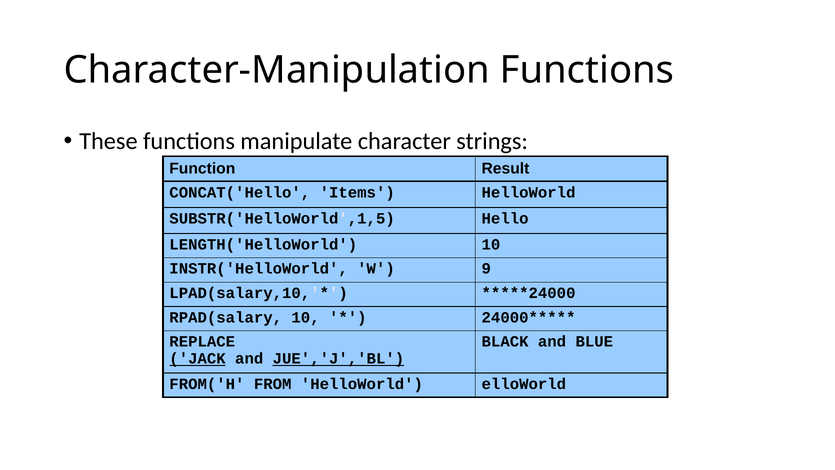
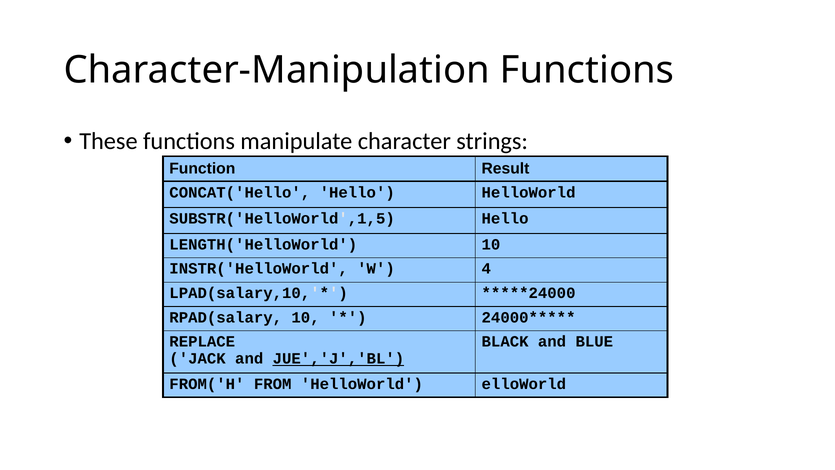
CONCAT('Hello Items: Items -> Hello
9: 9 -> 4
JACK underline: present -> none
